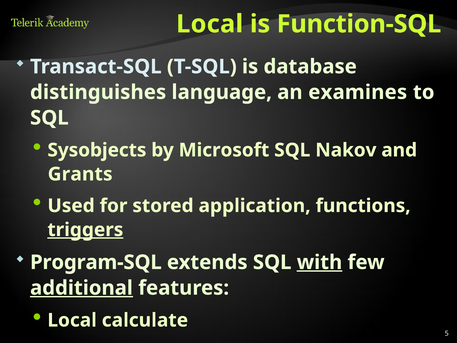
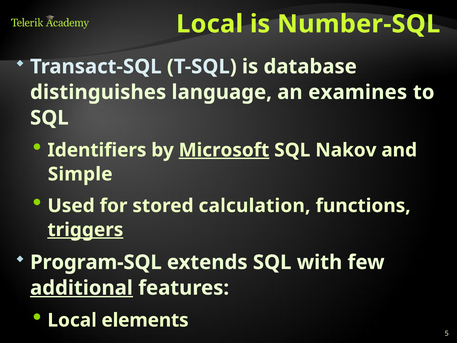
Function-SQL: Function-SQL -> Number-SQL
Sysobjects: Sysobjects -> Identifiers
Microsoft underline: none -> present
Grants: Grants -> Simple
application: application -> calculation
with underline: present -> none
calculate: calculate -> elements
